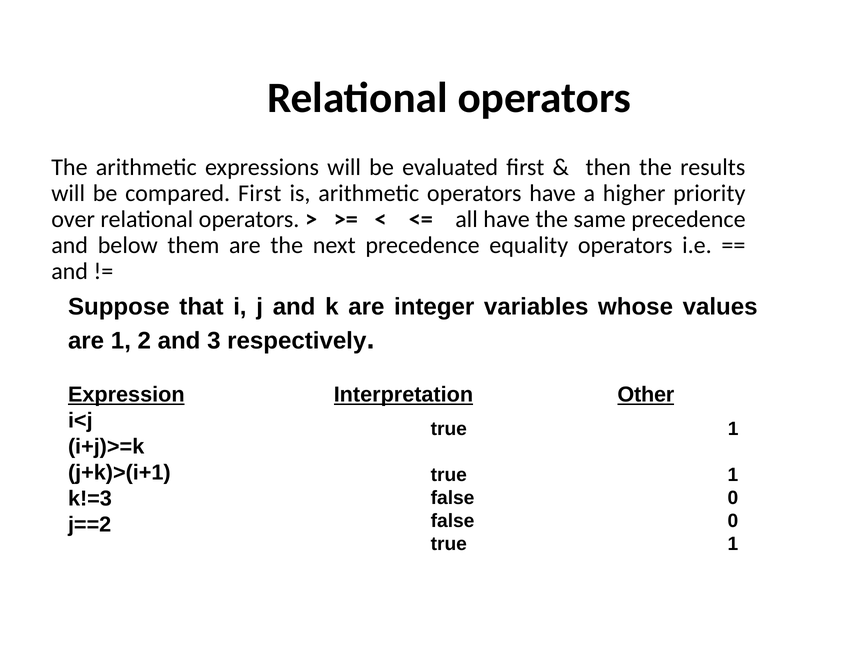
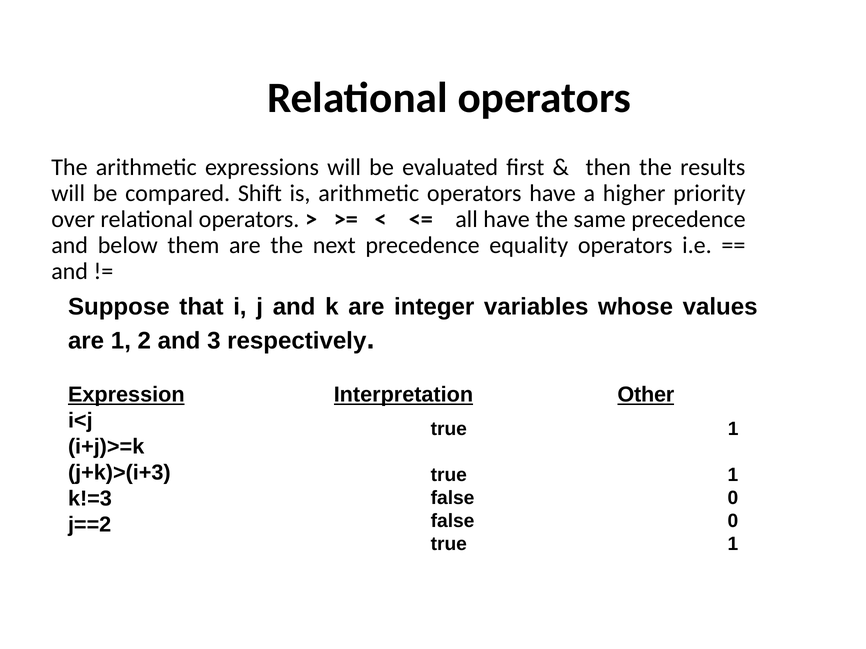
compared First: First -> Shift
j+k)>(i+1: j+k)>(i+1 -> j+k)>(i+3
